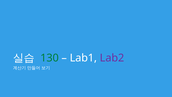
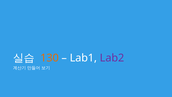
130 colour: green -> orange
